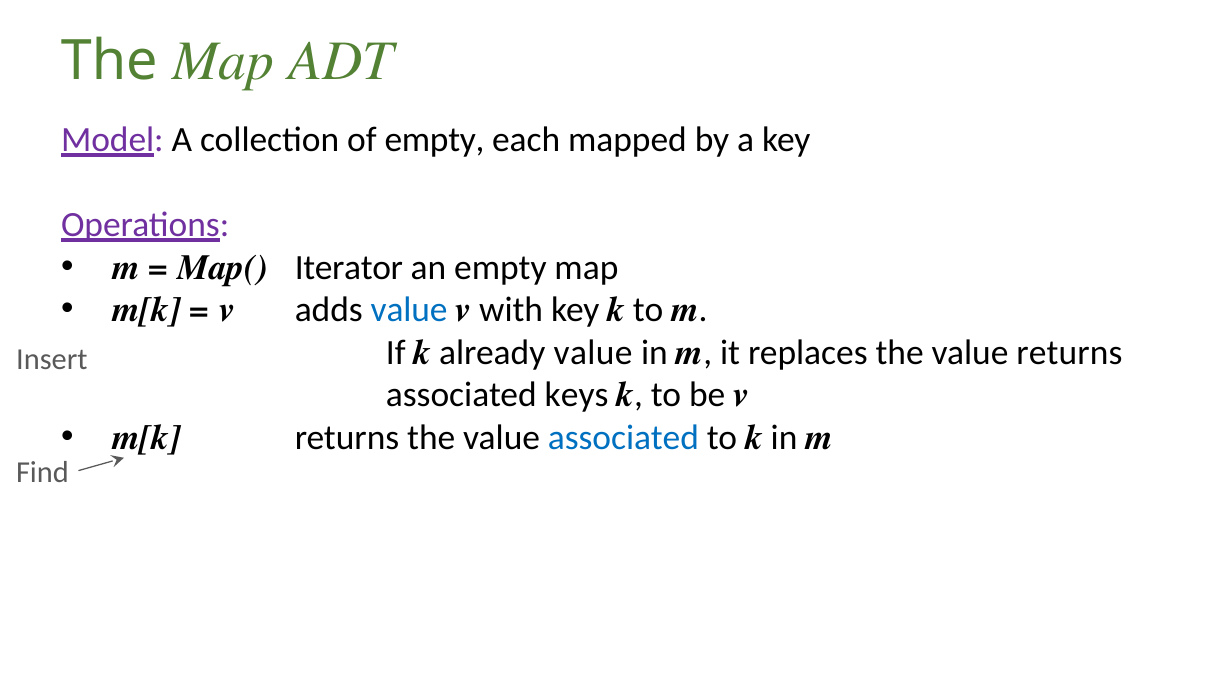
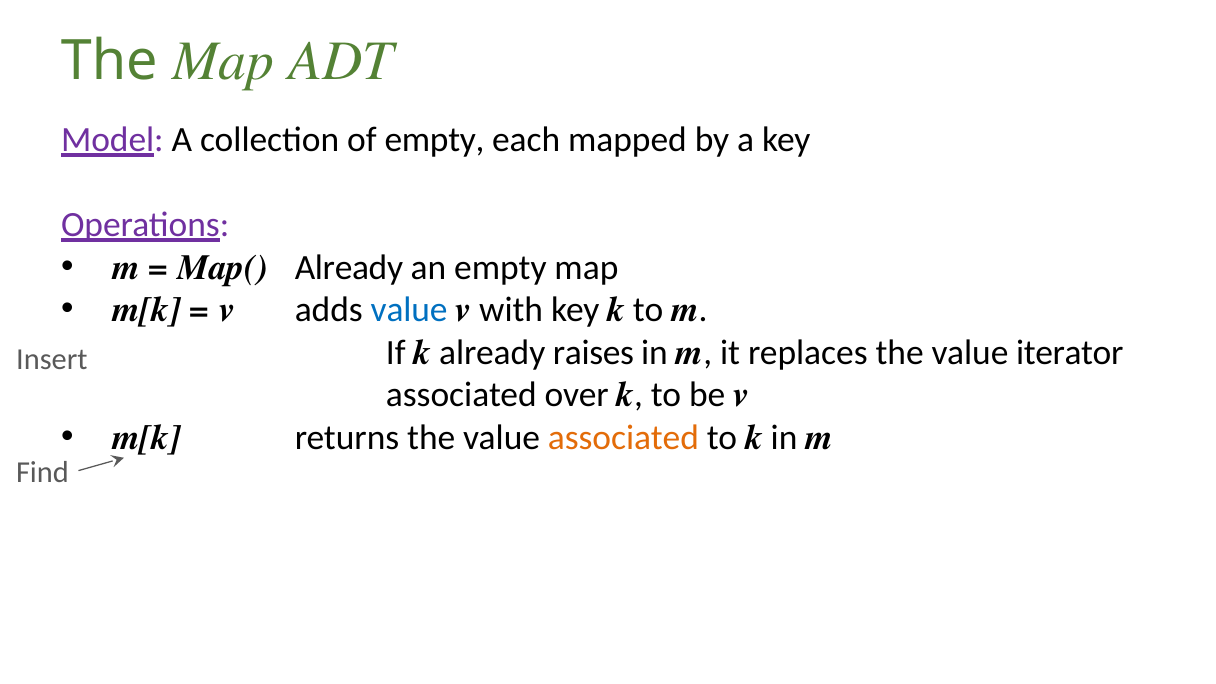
Map( Iterator: Iterator -> Already
already value: value -> raises
value returns: returns -> iterator
keys: keys -> over
associated at (623, 438) colour: blue -> orange
